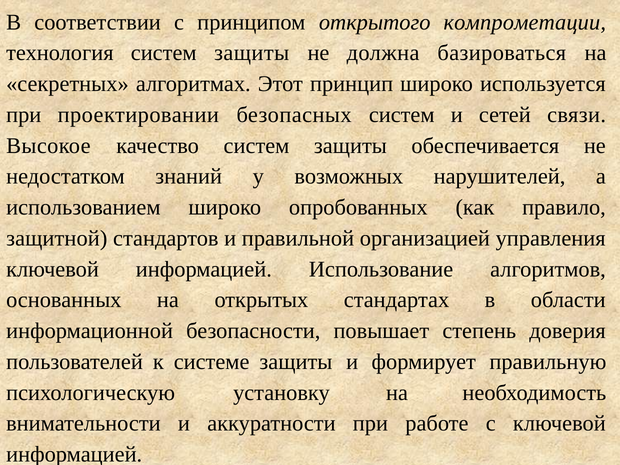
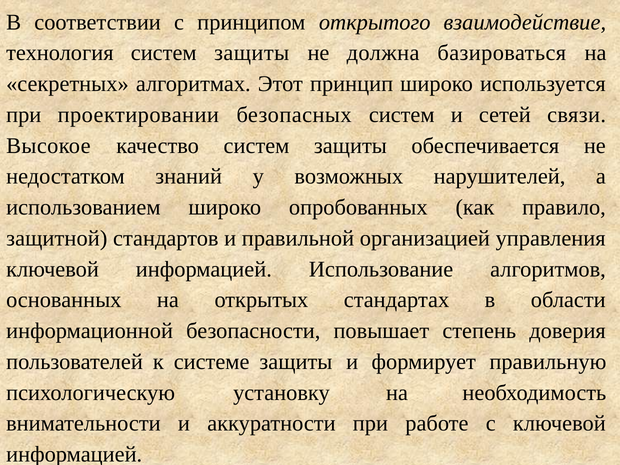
компрометации: компрометации -> взаимодействие
